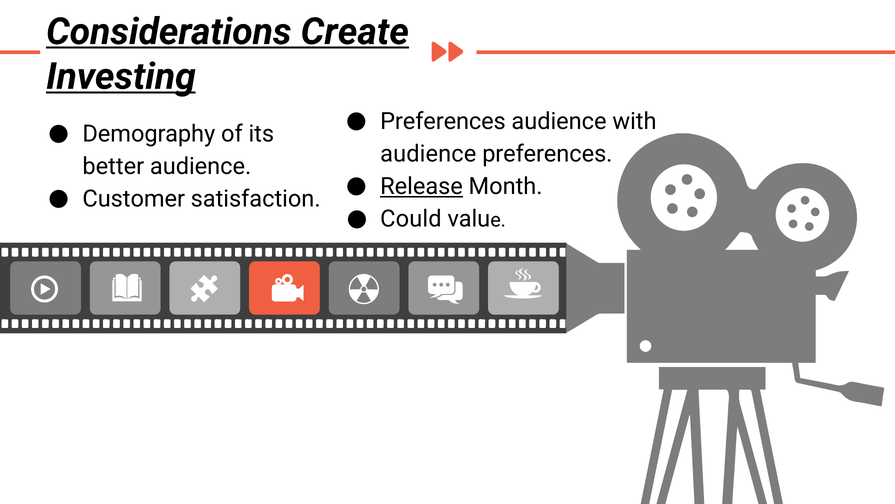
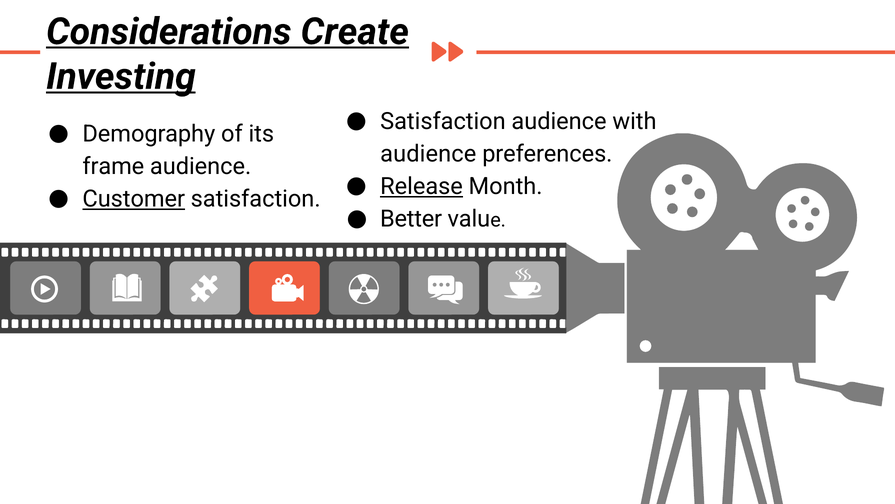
Preferences at (443, 121): Preferences -> Satisfaction
better: better -> frame
Customer underline: none -> present
Could: Could -> Better
